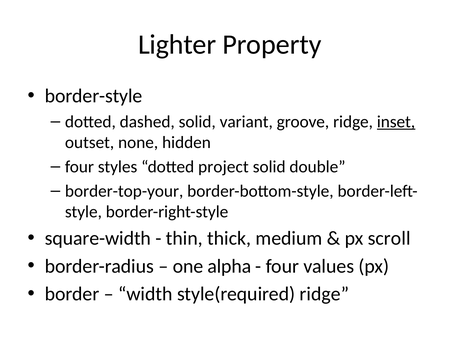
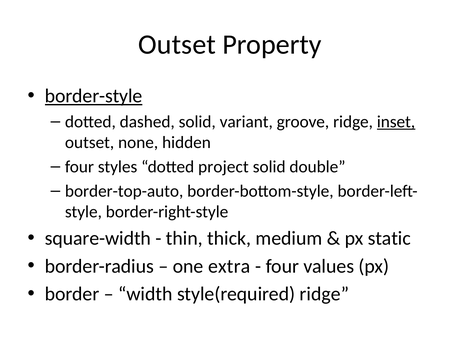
Lighter at (177, 45): Lighter -> Outset
border-style underline: none -> present
border-top-your: border-top-your -> border-top-auto
scroll: scroll -> static
alpha: alpha -> extra
